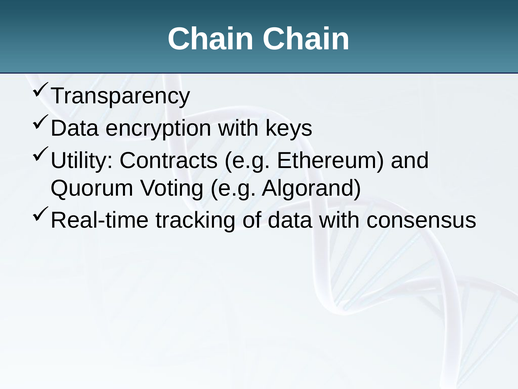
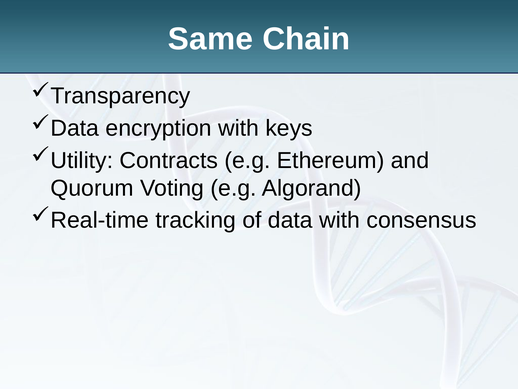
Chain at (211, 39): Chain -> Same
